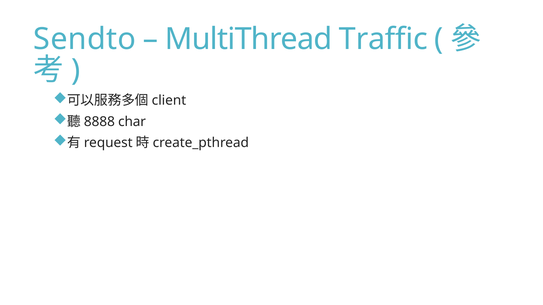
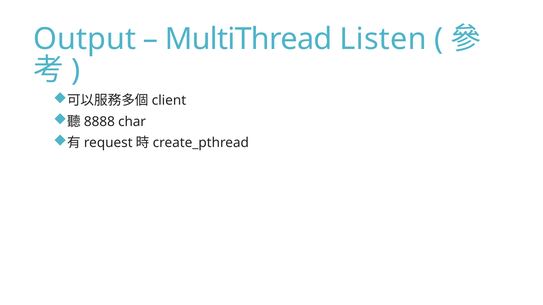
Sendto: Sendto -> Output
Traffic: Traffic -> Listen
